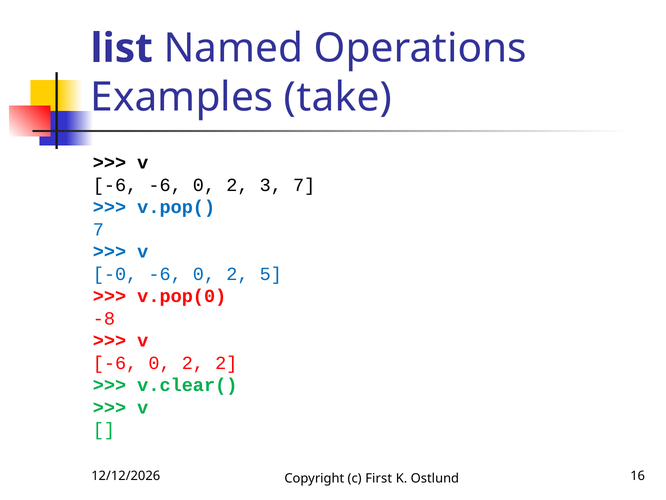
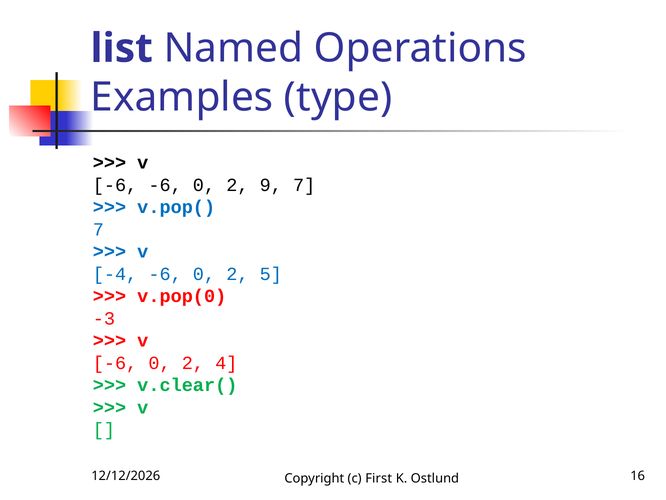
take: take -> type
3: 3 -> 9
-0: -0 -> -4
-8: -8 -> -3
2 2: 2 -> 4
